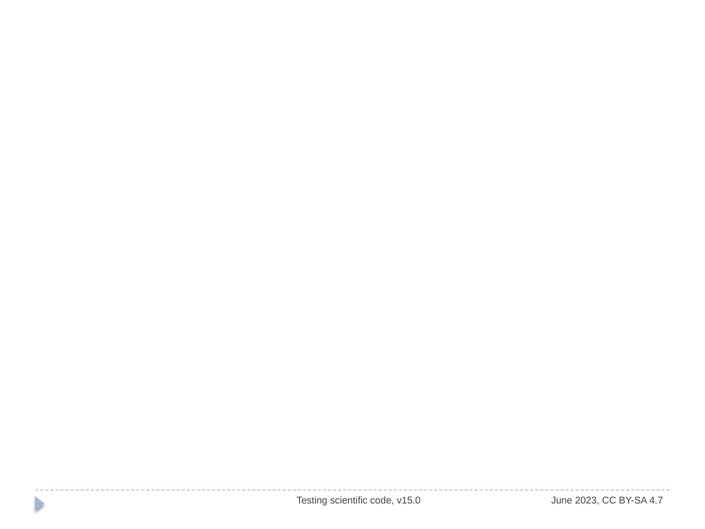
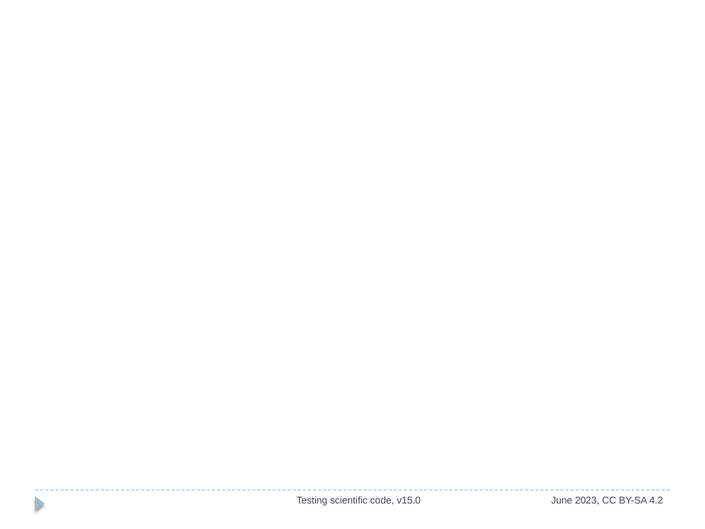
4.7: 4.7 -> 4.2
